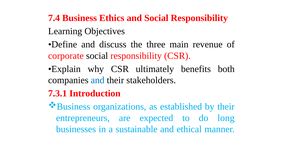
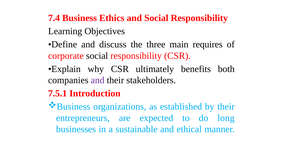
revenue: revenue -> requires
and at (98, 80) colour: blue -> purple
7.3.1: 7.3.1 -> 7.5.1
